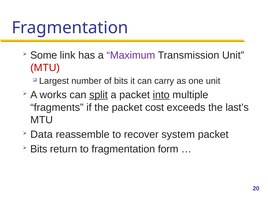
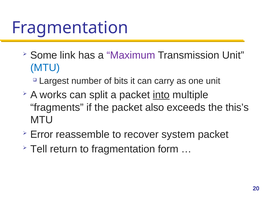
MTU at (45, 68) colour: red -> blue
split underline: present -> none
cost: cost -> also
last’s: last’s -> this’s
Data: Data -> Error
Bits at (39, 149): Bits -> Tell
